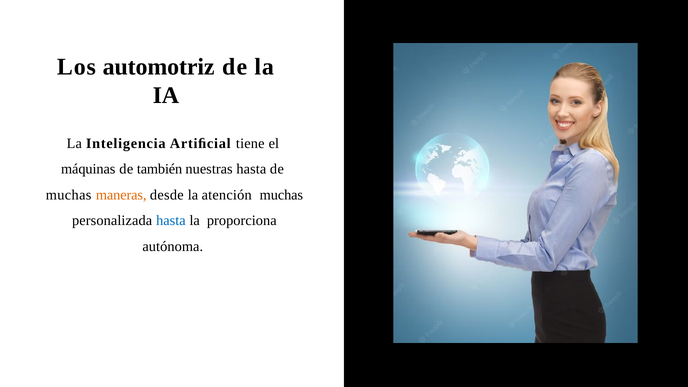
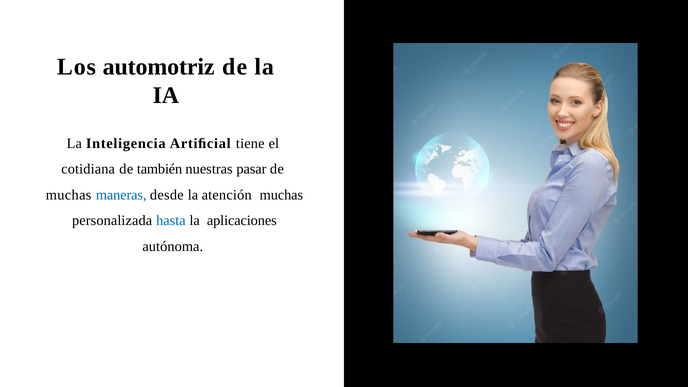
máquinas: máquinas -> cotidiana
nuestras hasta: hasta -> pasar
maneras colour: orange -> blue
proporciona: proporciona -> aplicaciones
